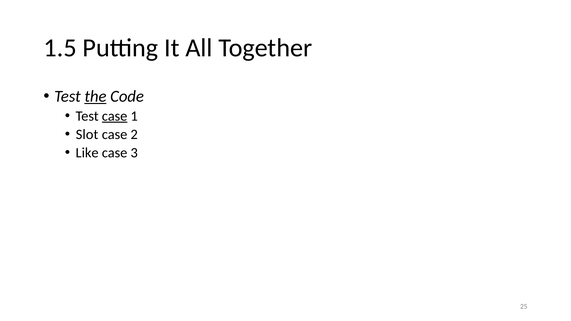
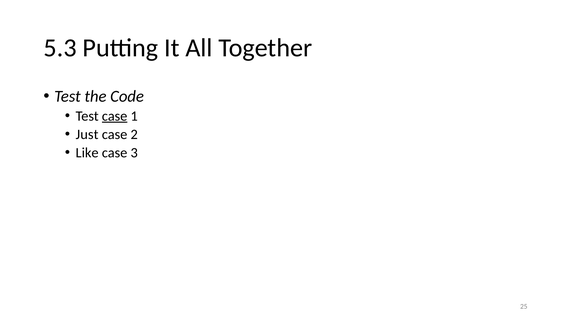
1.5: 1.5 -> 5.3
the underline: present -> none
Slot: Slot -> Just
